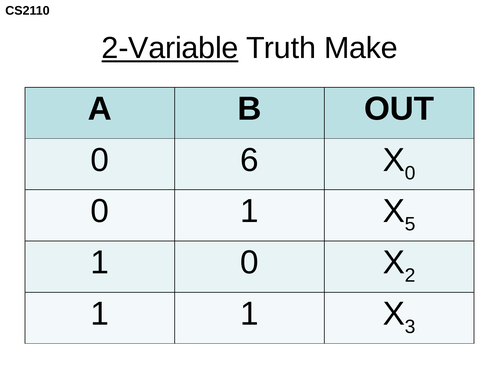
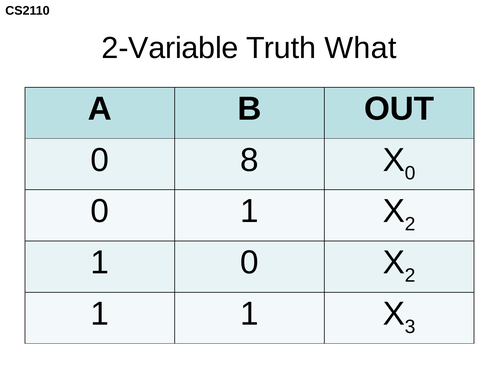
2-Variable underline: present -> none
Make: Make -> What
6: 6 -> 8
5 at (410, 224): 5 -> 2
